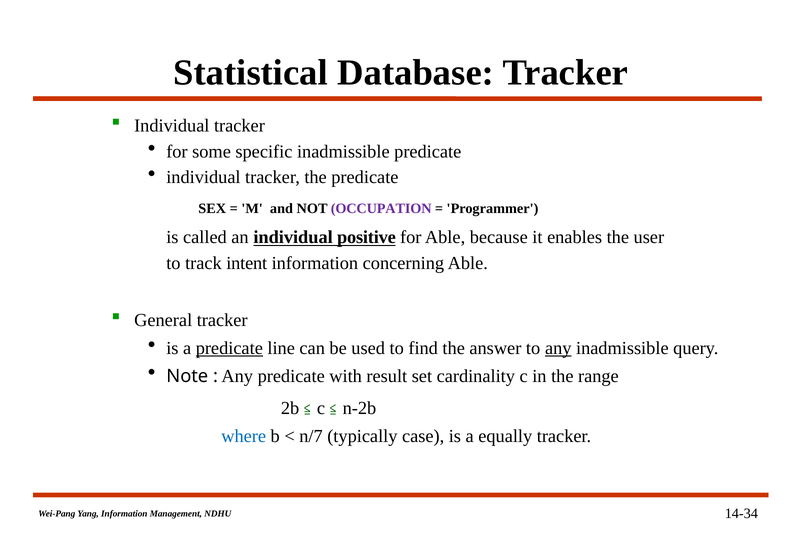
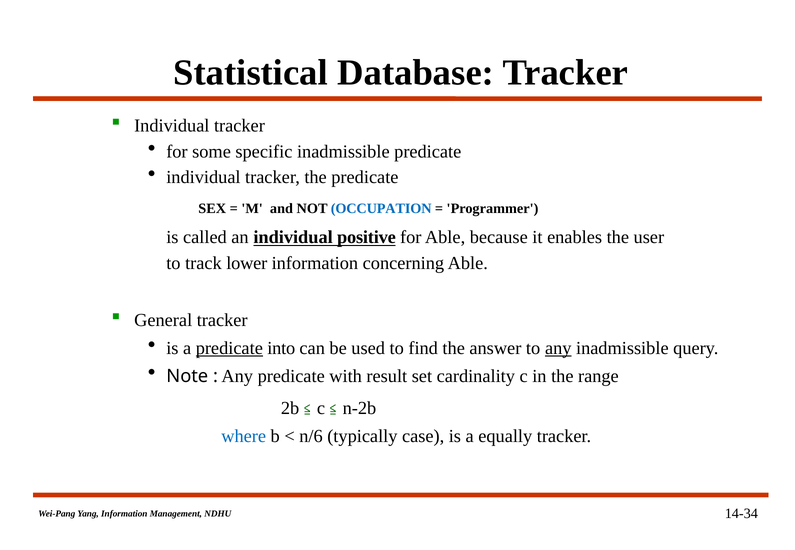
OCCUPATION colour: purple -> blue
intent: intent -> lower
line: line -> into
n/7: n/7 -> n/6
